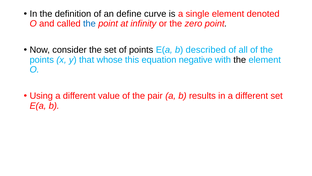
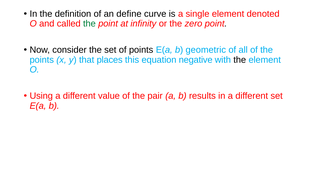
the at (89, 24) colour: blue -> green
described: described -> geometric
whose: whose -> places
